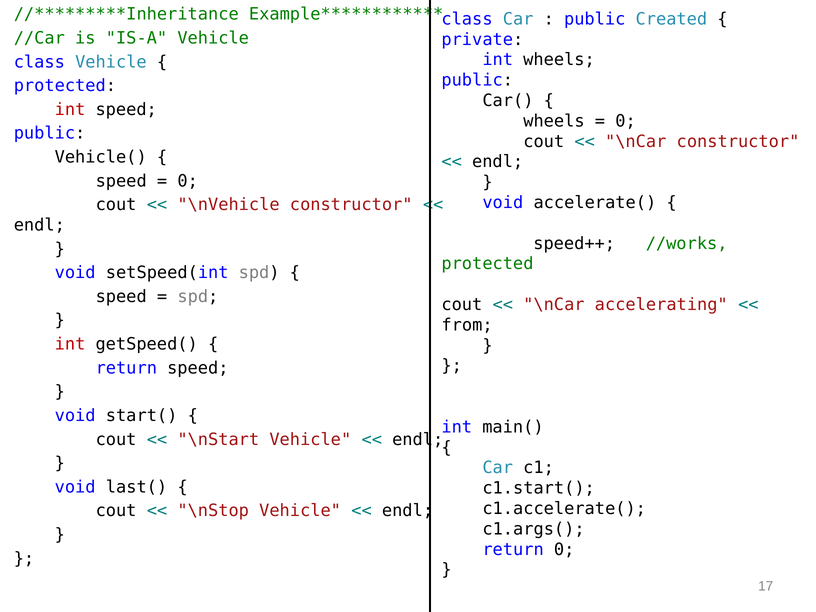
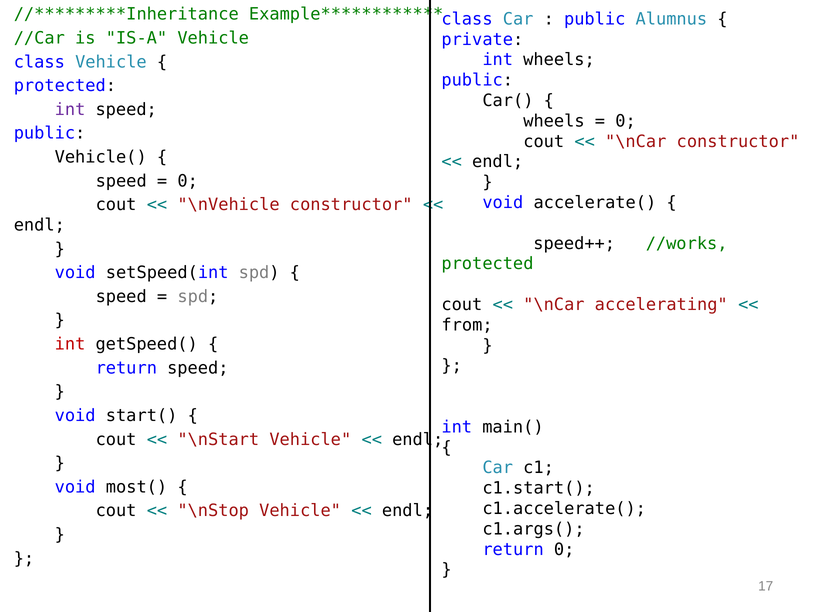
Created: Created -> Alumnus
int at (70, 110) colour: red -> purple
last(: last( -> most(
